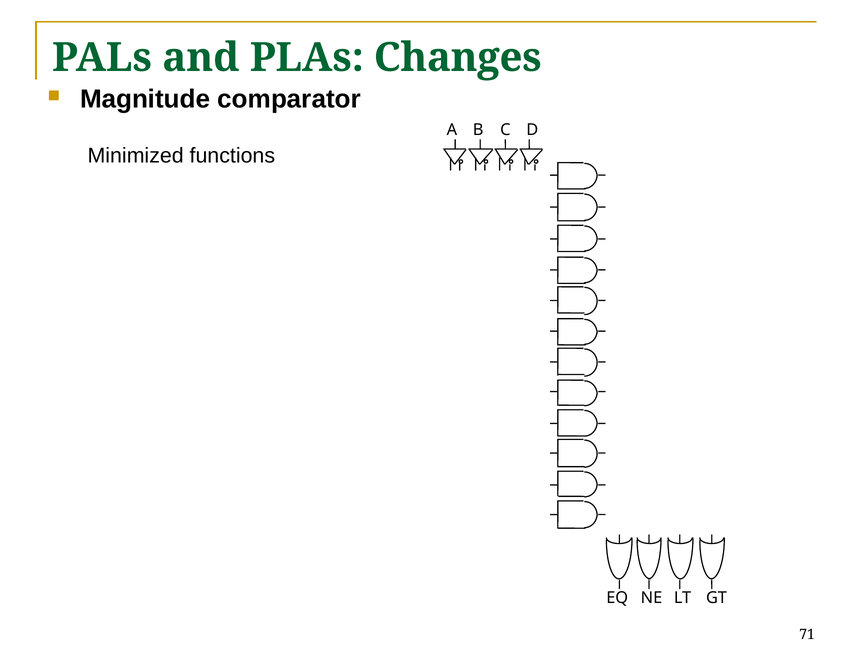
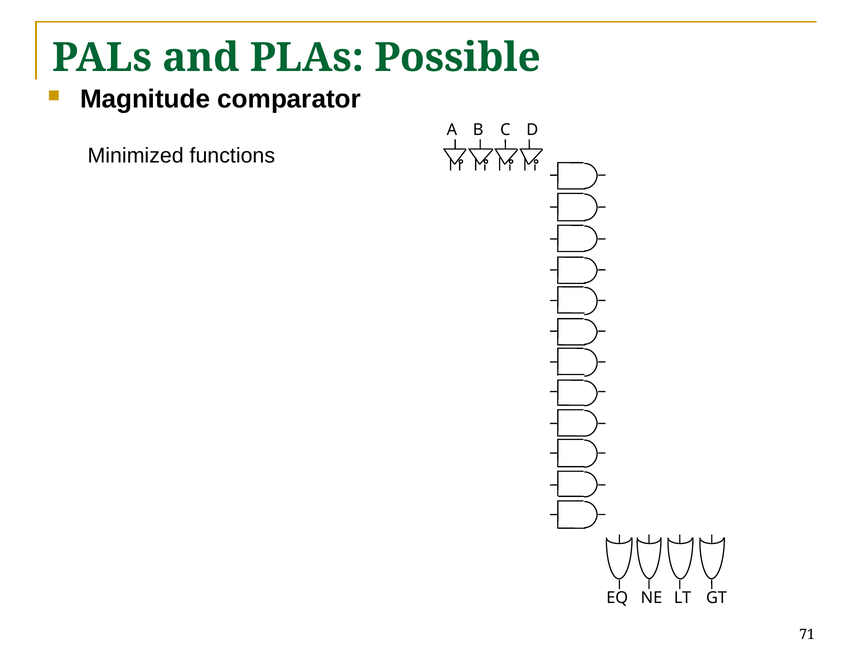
Changes: Changes -> Possible
